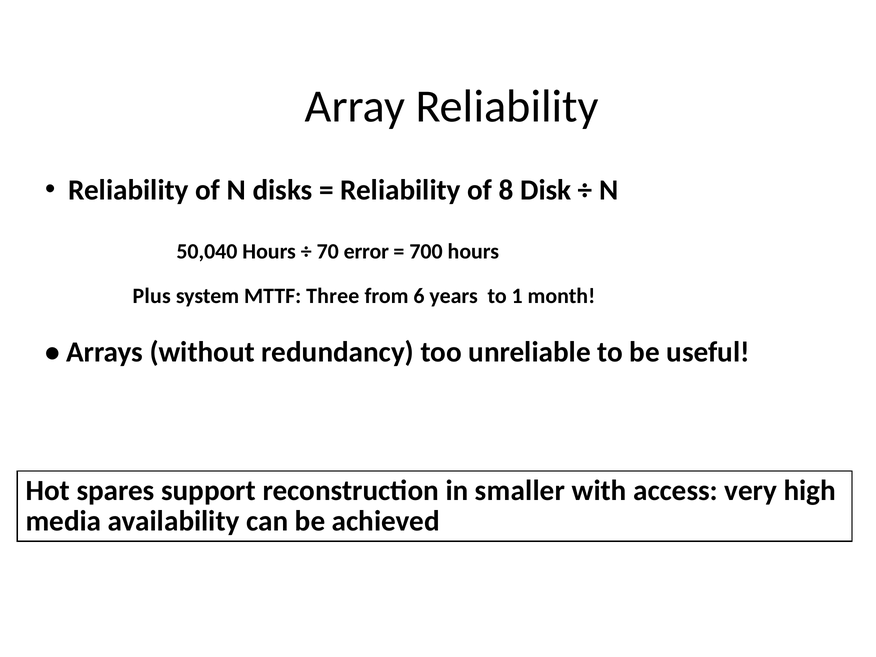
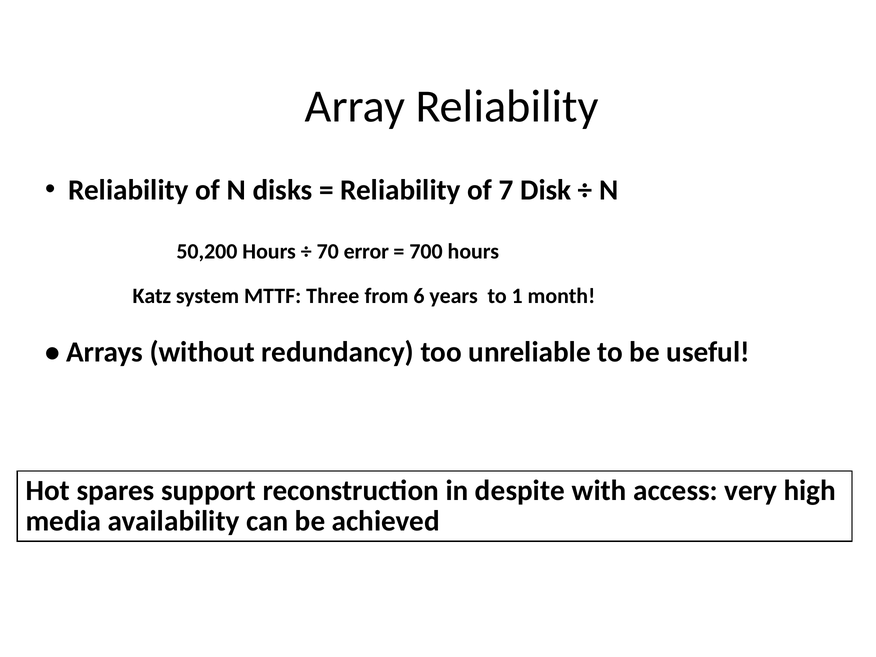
8: 8 -> 7
50,040: 50,040 -> 50,200
Plus: Plus -> Katz
smaller: smaller -> despite
